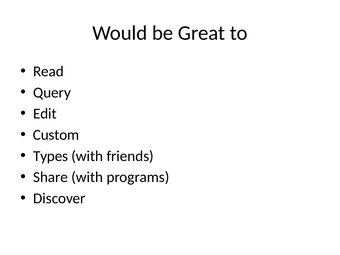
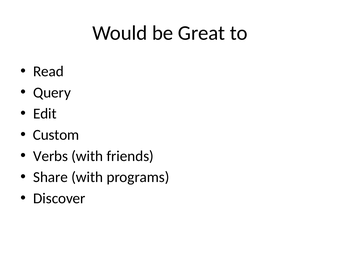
Types: Types -> Verbs
